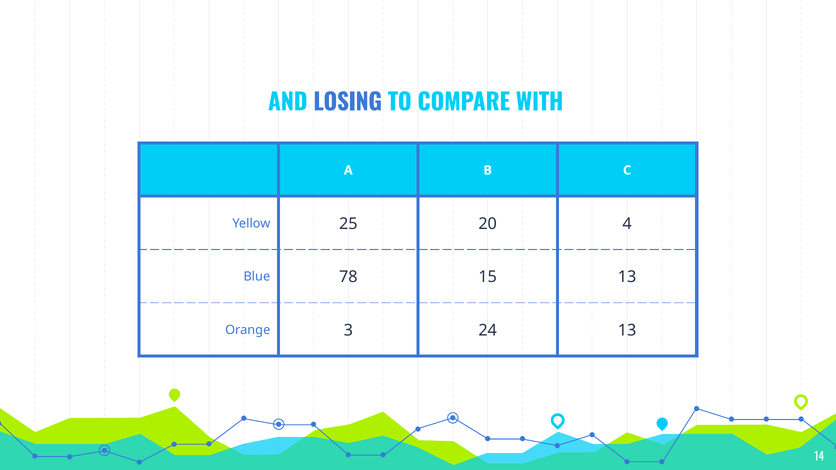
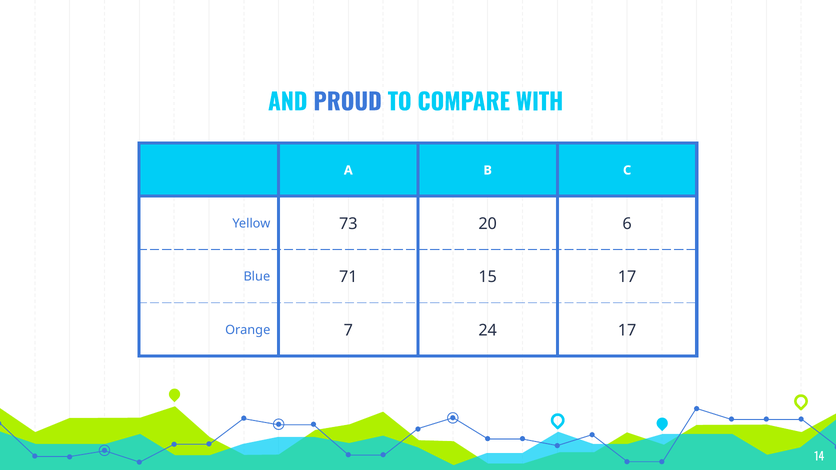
LOSING: LOSING -> PROUD
25: 25 -> 73
4: 4 -> 6
78: 78 -> 71
15 13: 13 -> 17
3: 3 -> 7
24 13: 13 -> 17
